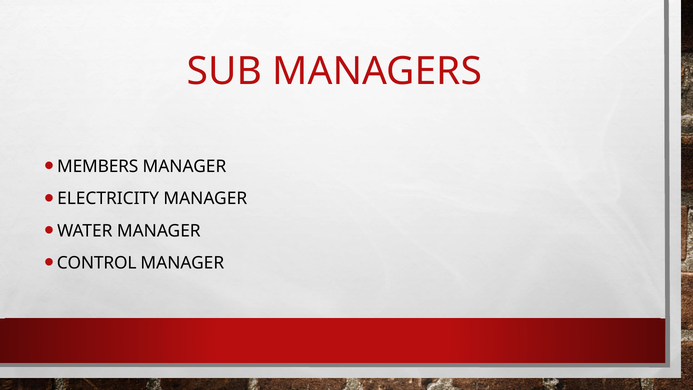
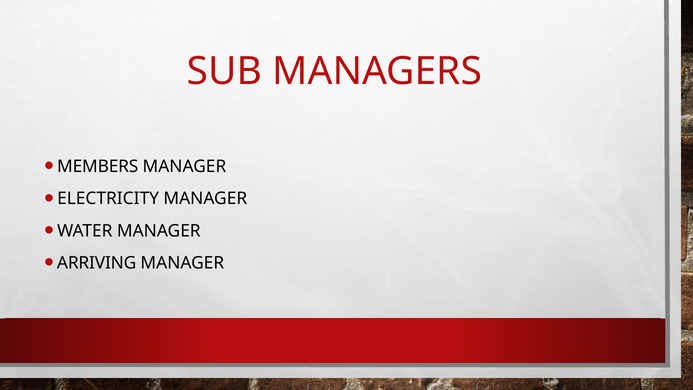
CONTROL: CONTROL -> ARRIVING
